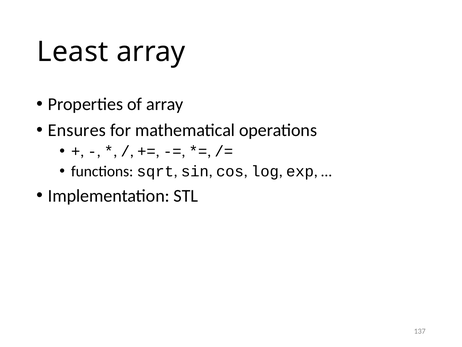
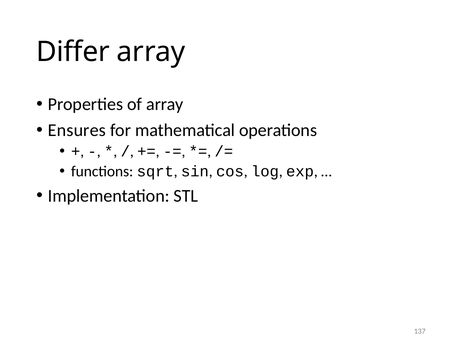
Least: Least -> Differ
